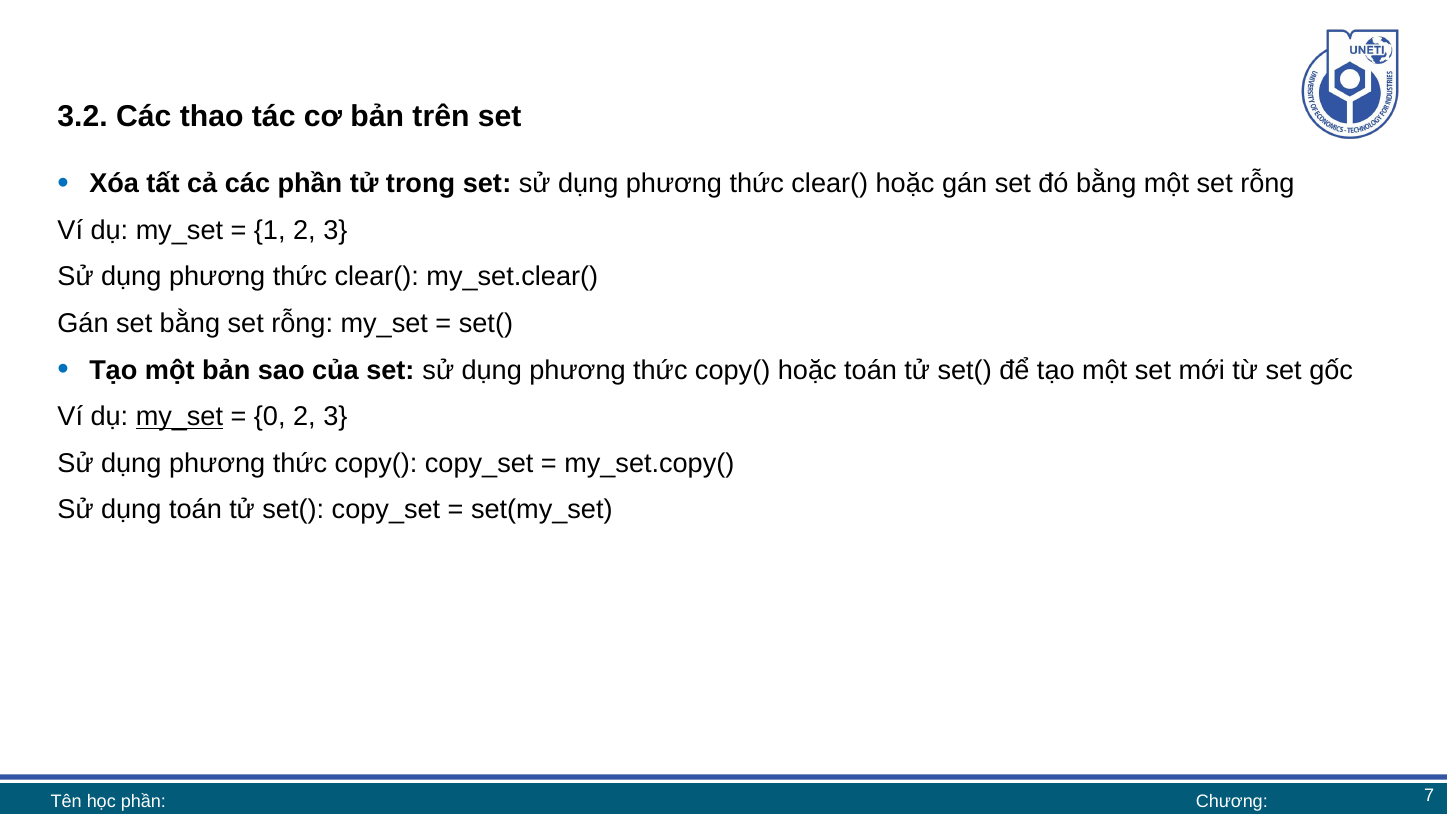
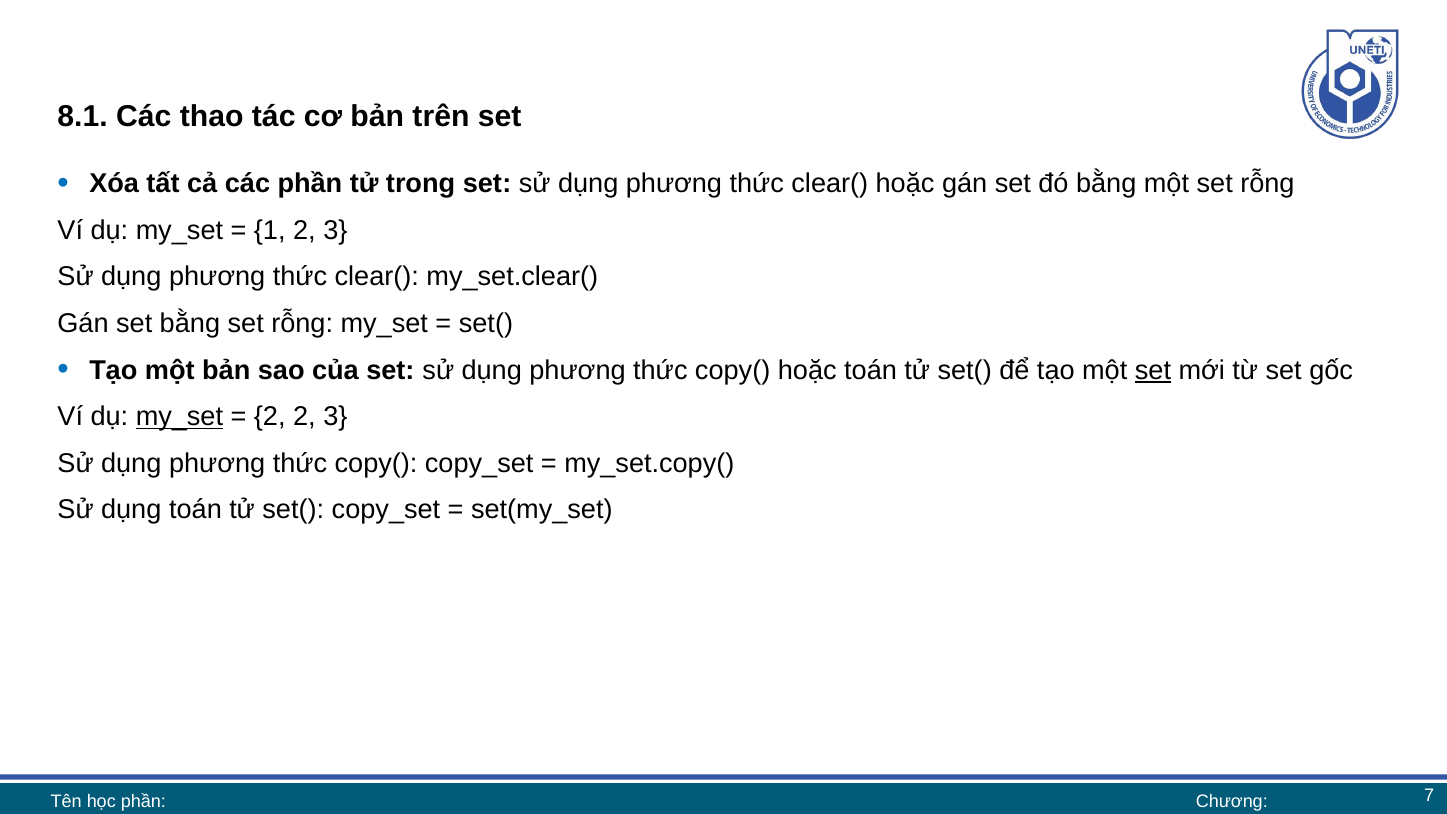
3.2: 3.2 -> 8.1
set at (1153, 370) underline: none -> present
0 at (270, 417): 0 -> 2
